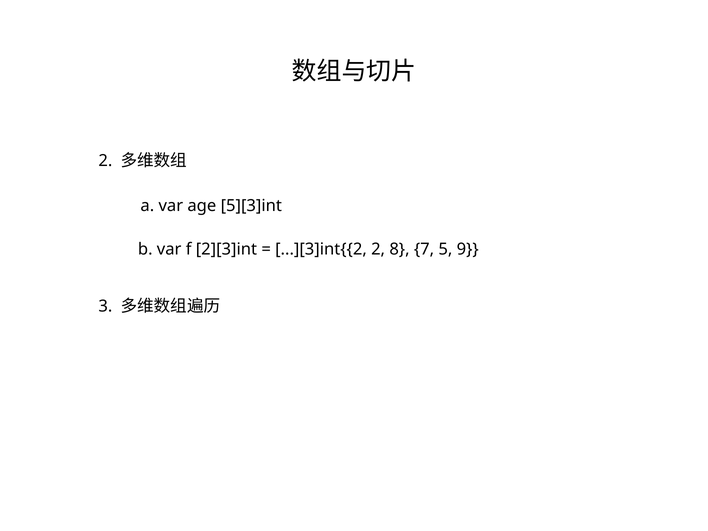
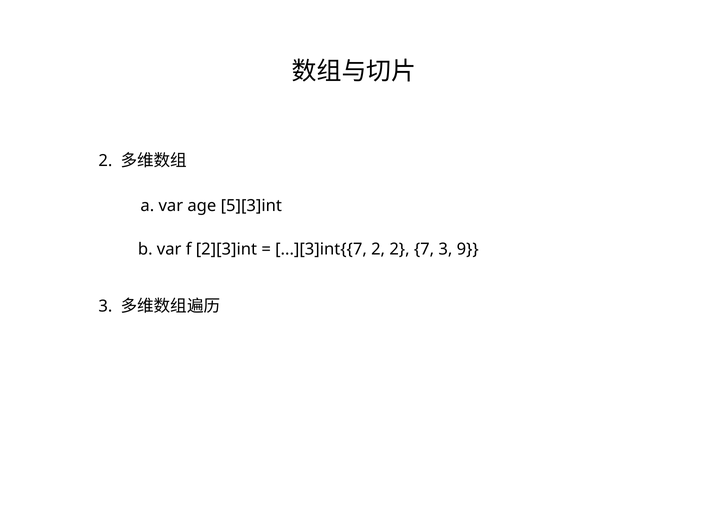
...][3]int{{2: ...][3]int{{2 -> ...][3]int{{7
2 8: 8 -> 2
7 5: 5 -> 3
